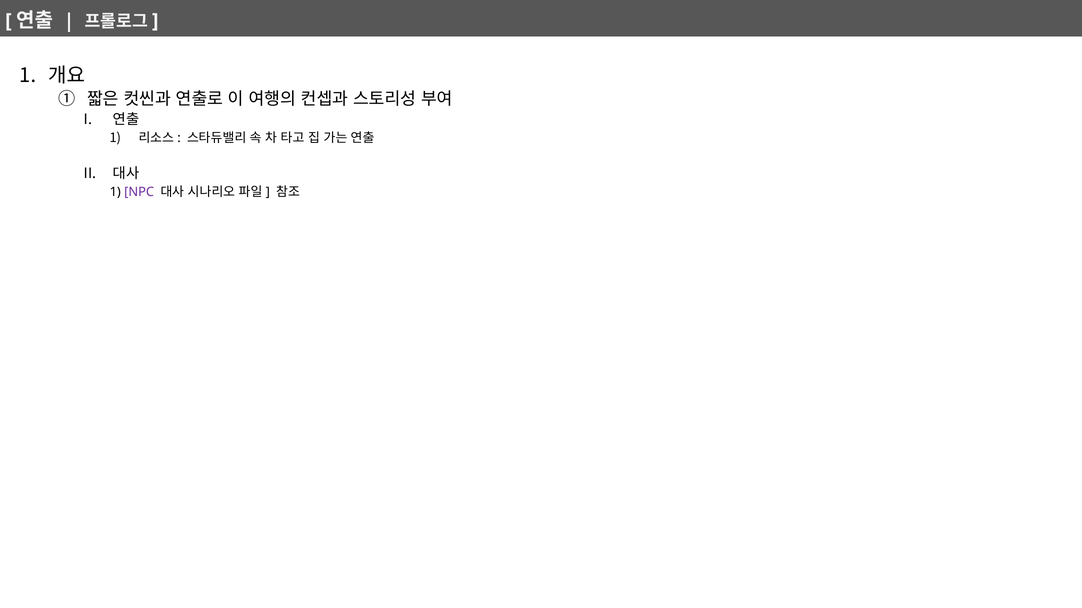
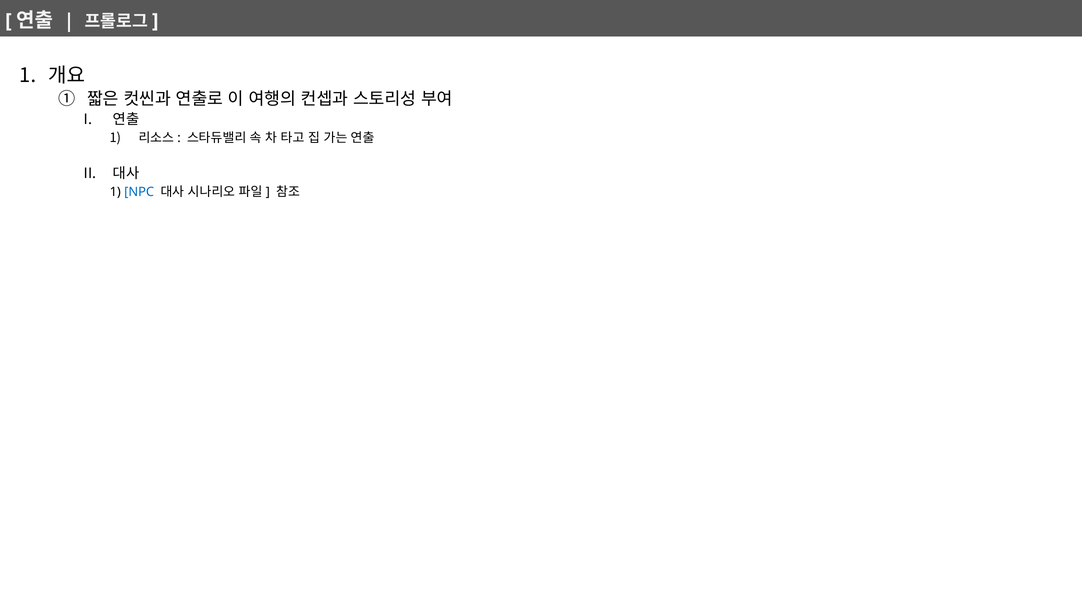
NPC colour: purple -> blue
